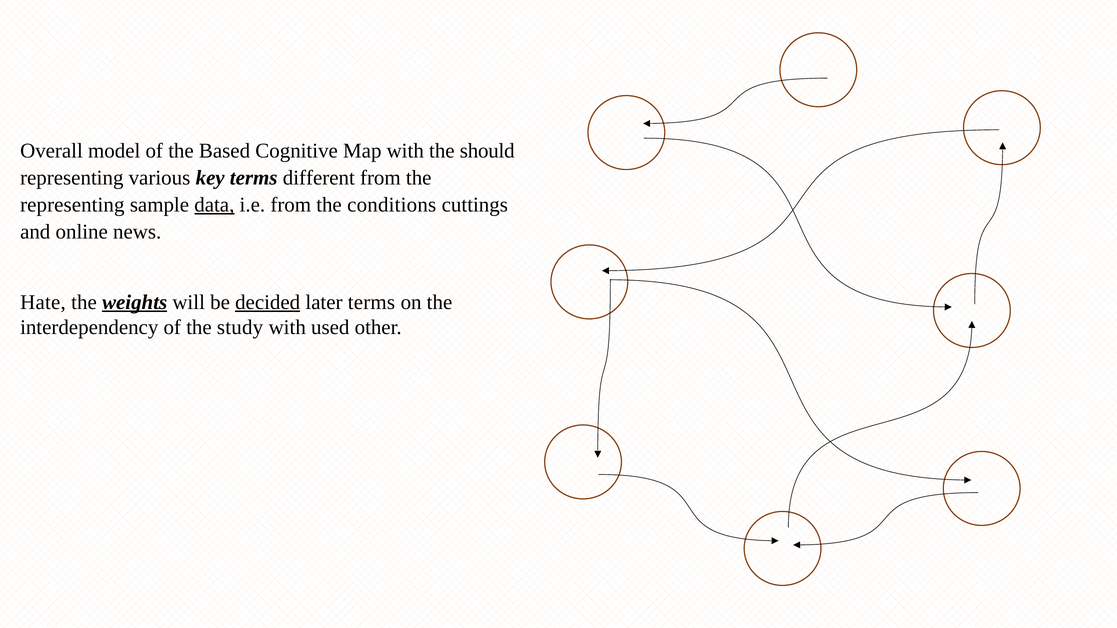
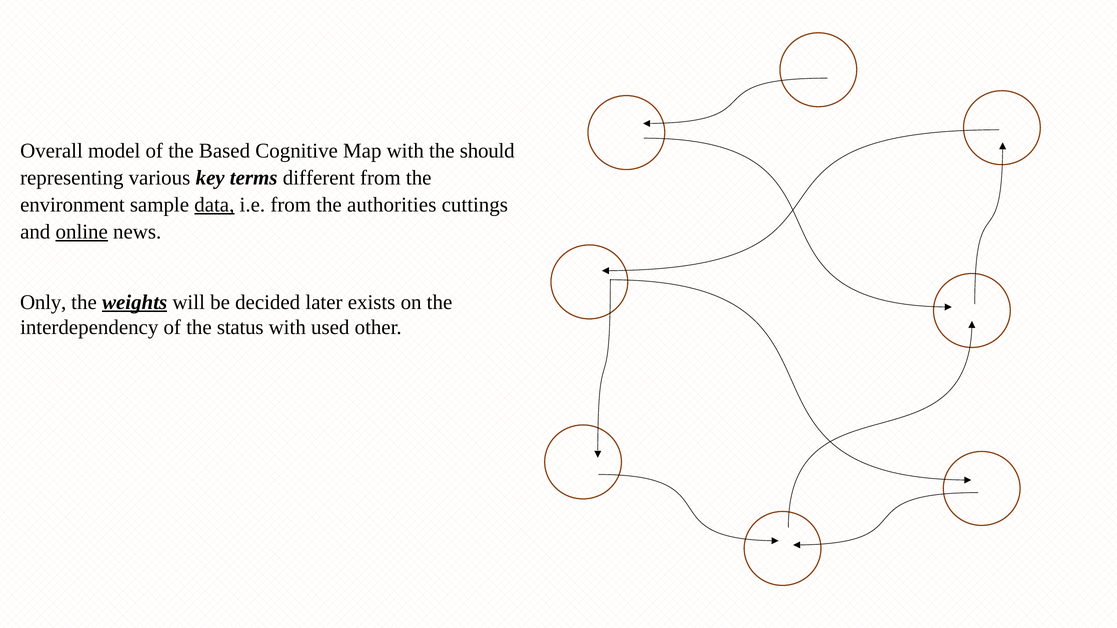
representing at (72, 205): representing -> environment
conditions: conditions -> authorities
online underline: none -> present
Hate: Hate -> Only
decided underline: present -> none
later terms: terms -> exists
study: study -> status
